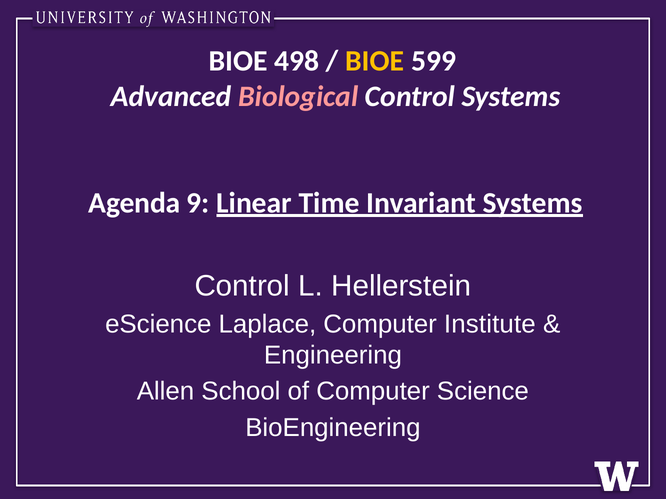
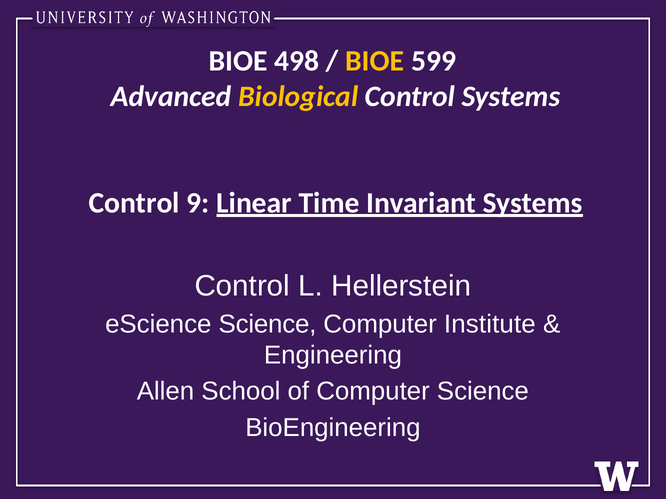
Biological colour: pink -> yellow
Agenda at (134, 203): Agenda -> Control
eScience Laplace: Laplace -> Science
